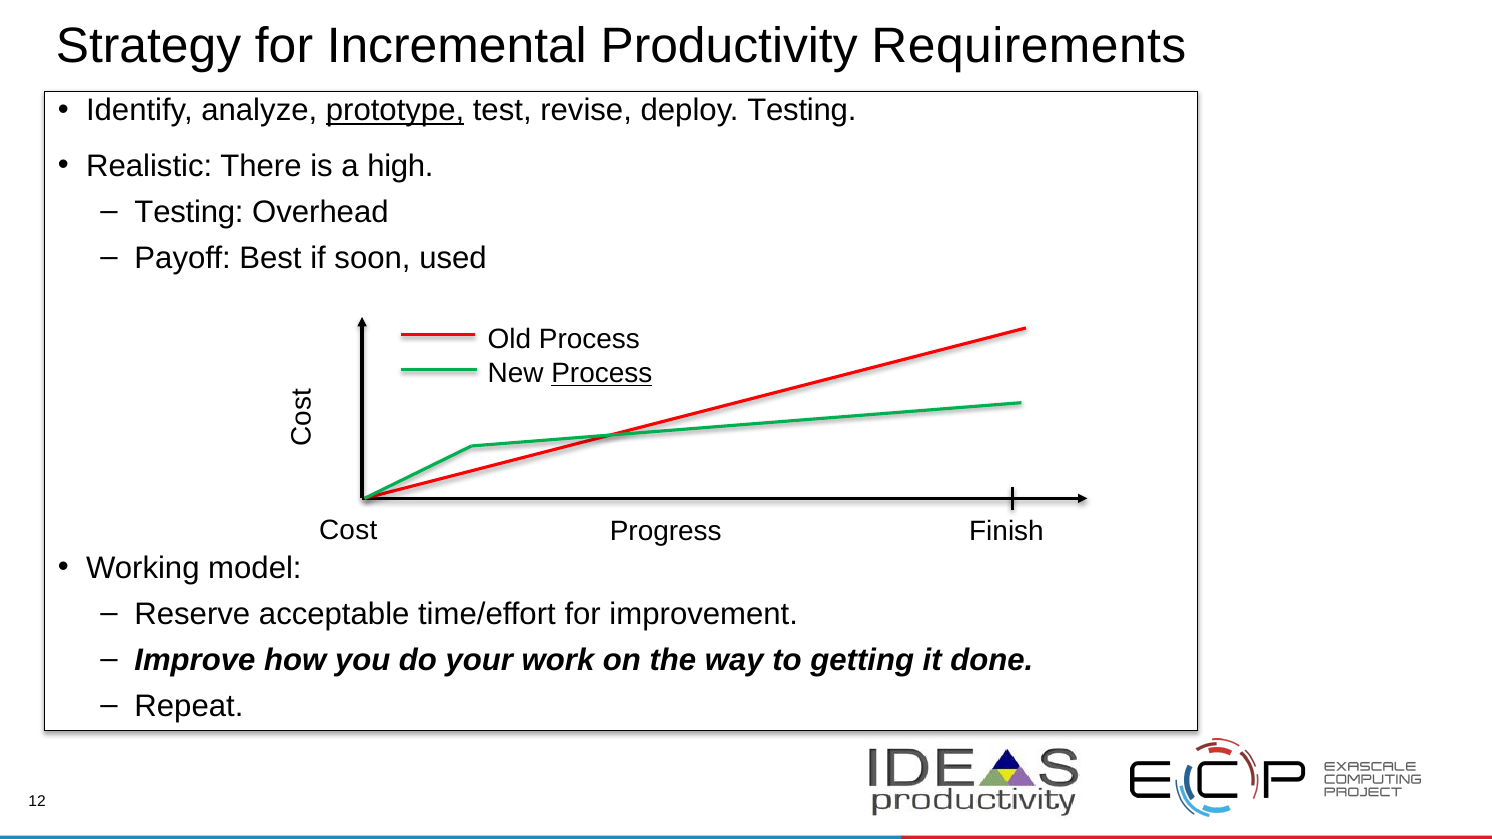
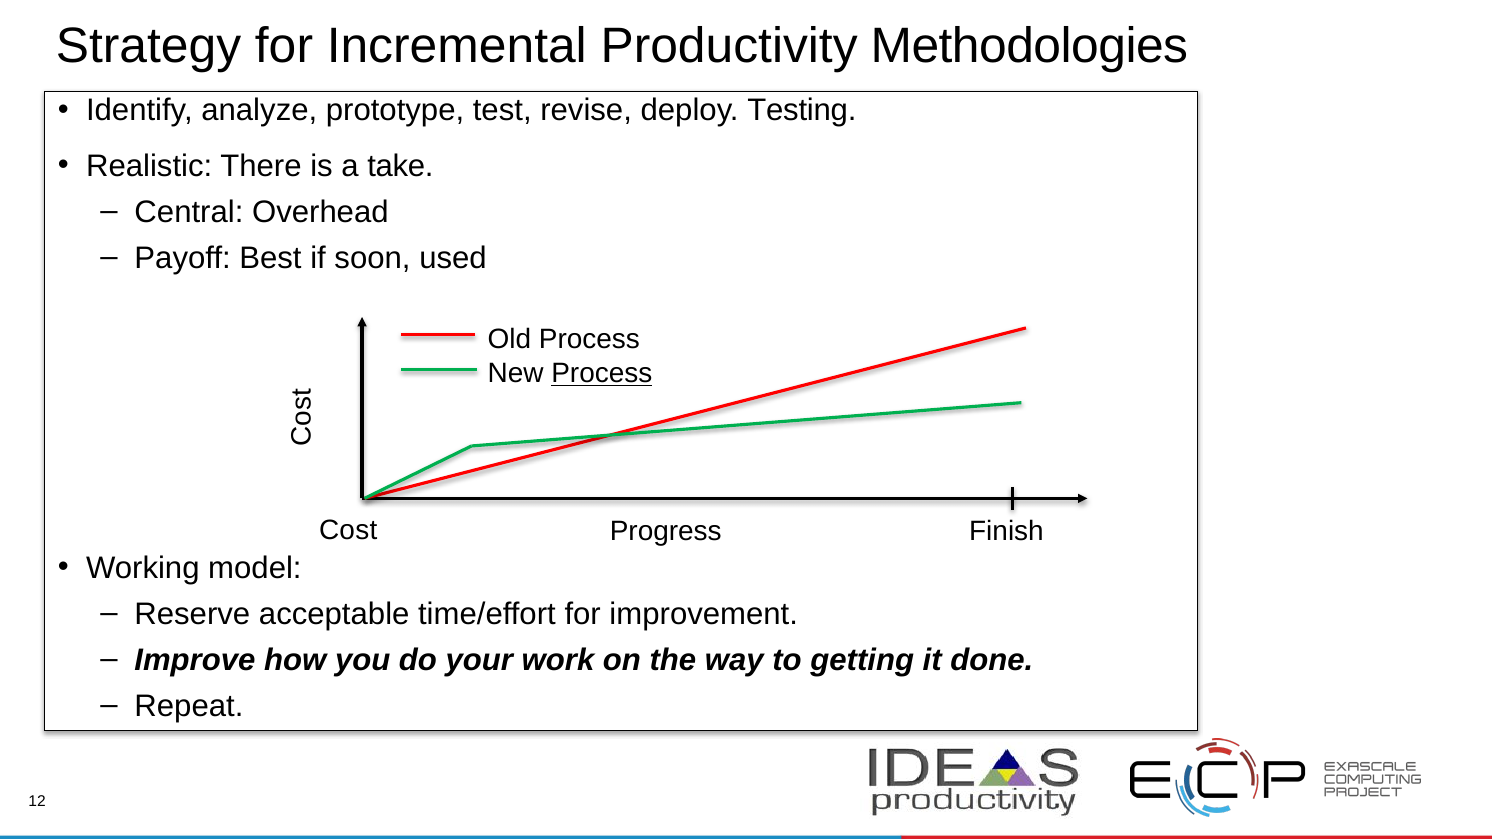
Requirements: Requirements -> Methodologies
prototype underline: present -> none
high: high -> take
Testing at (189, 212): Testing -> Central
